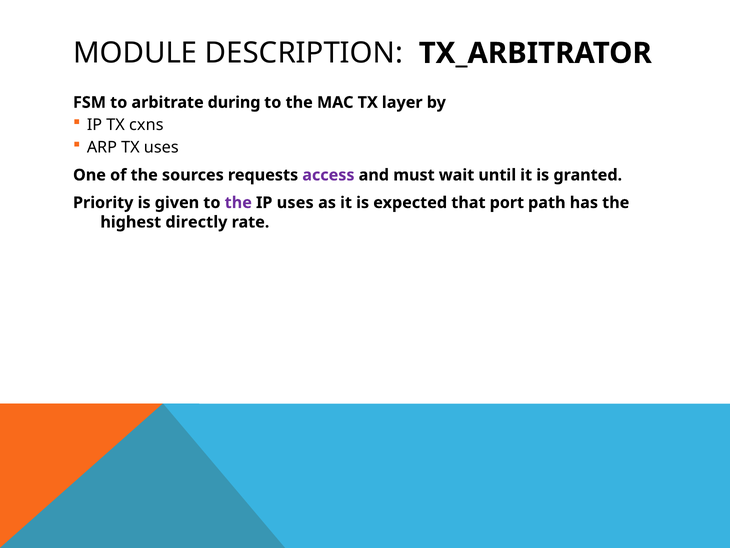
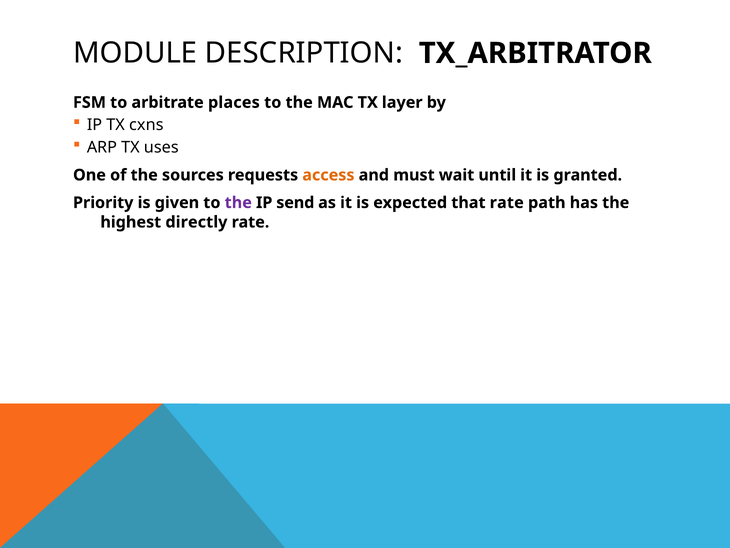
during: during -> places
access colour: purple -> orange
IP uses: uses -> send
that port: port -> rate
